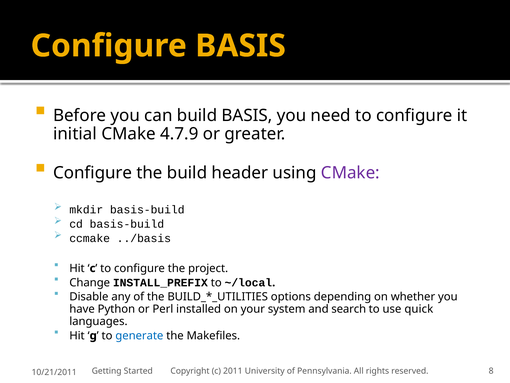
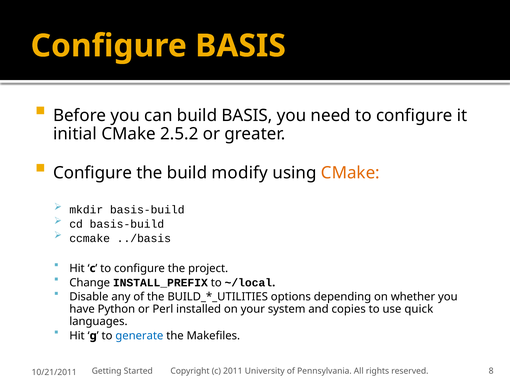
4.7.9: 4.7.9 -> 2.5.2
header: header -> modify
CMake at (350, 173) colour: purple -> orange
search: search -> copies
